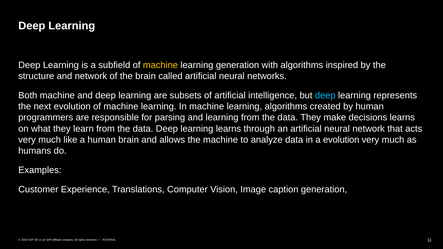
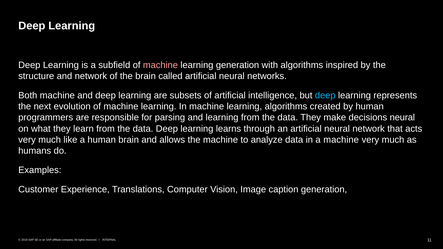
machine at (160, 65) colour: yellow -> pink
decisions learns: learns -> neural
a evolution: evolution -> machine
